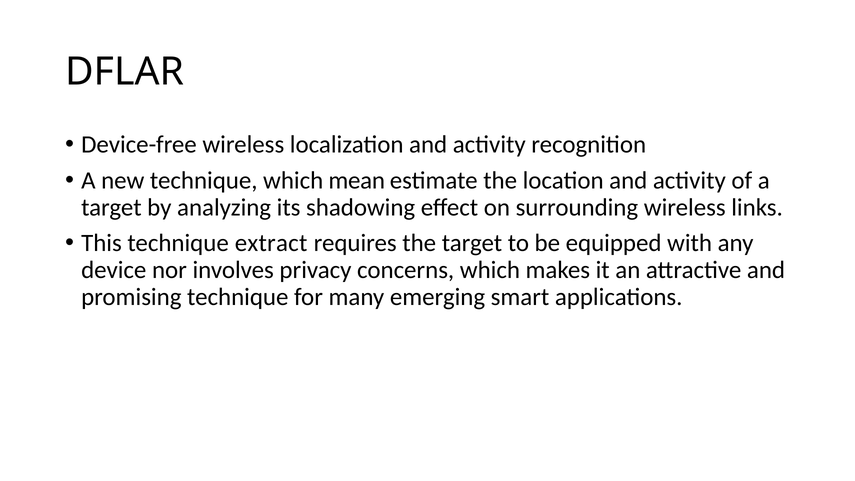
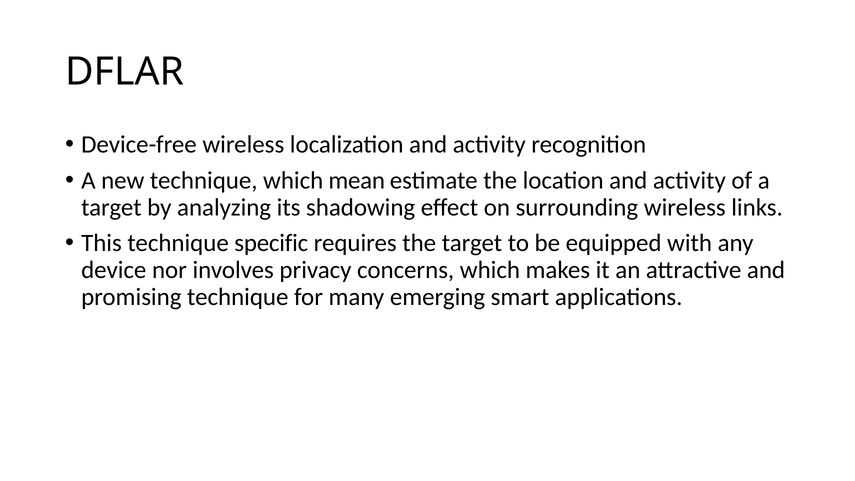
extract: extract -> specific
